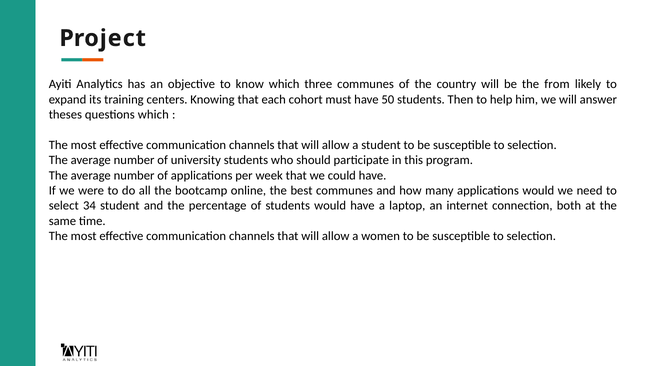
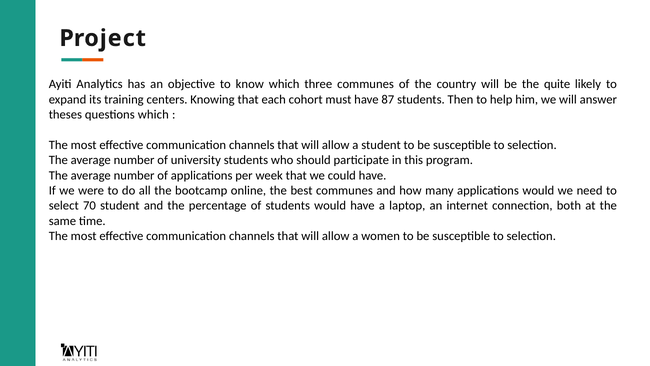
from: from -> quite
50: 50 -> 87
34: 34 -> 70
